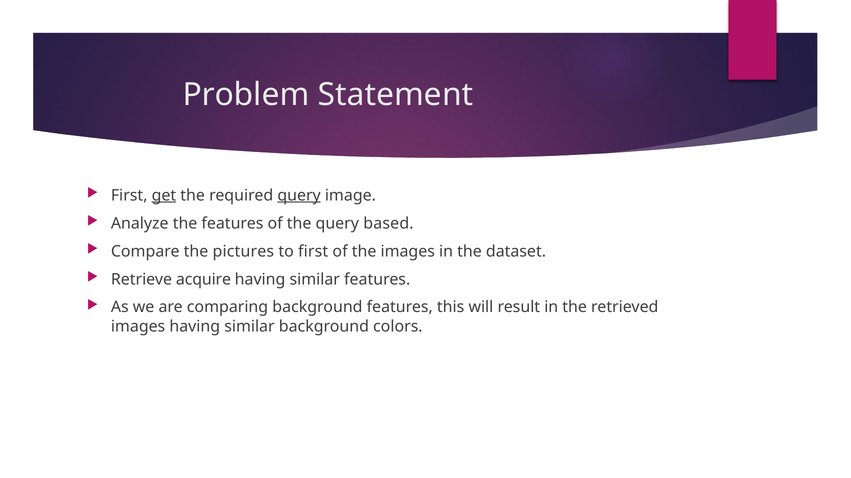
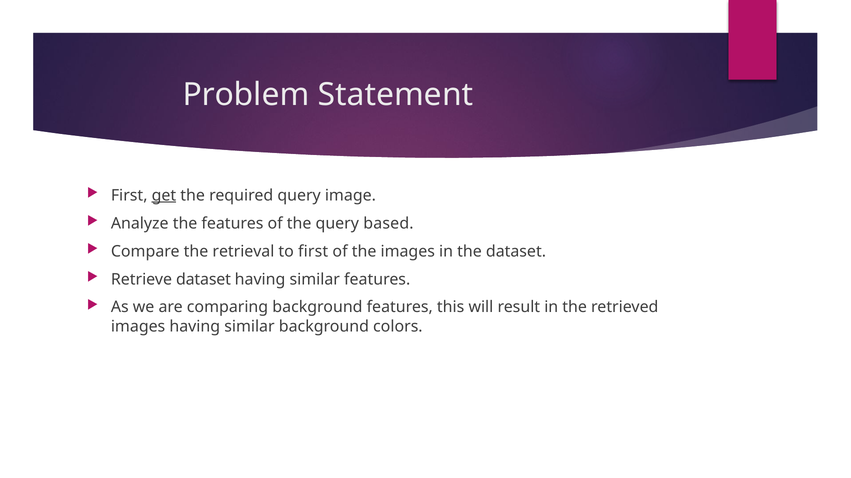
query at (299, 196) underline: present -> none
pictures: pictures -> retrieval
Retrieve acquire: acquire -> dataset
